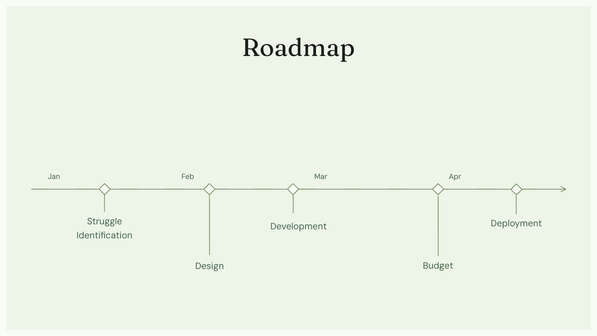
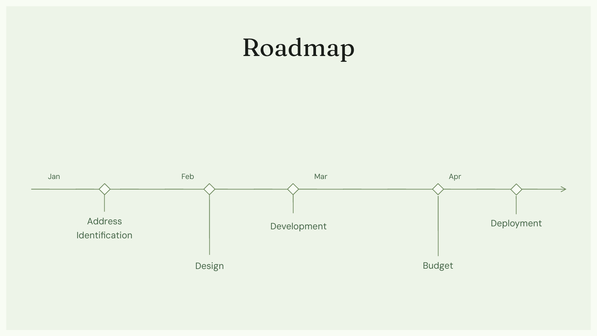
Struggle: Struggle -> Address
